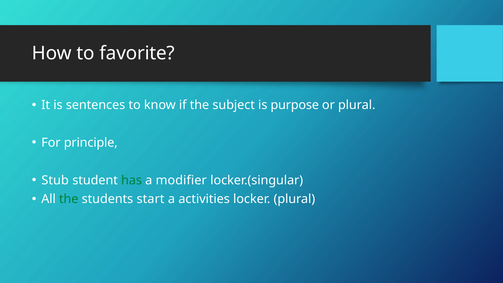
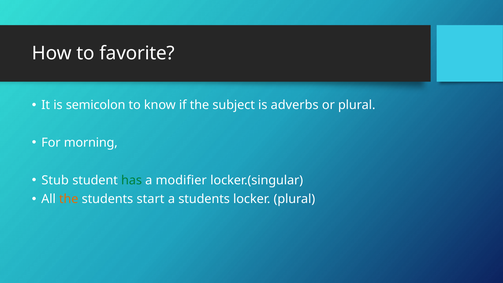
sentences: sentences -> semicolon
purpose: purpose -> adverbs
principle: principle -> morning
the at (69, 199) colour: green -> orange
a activities: activities -> students
